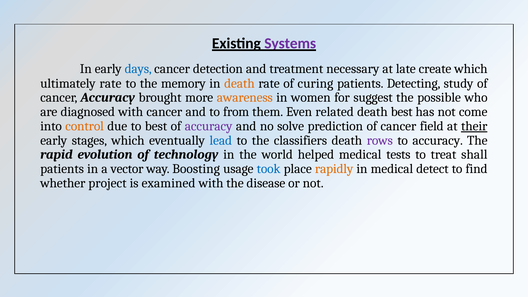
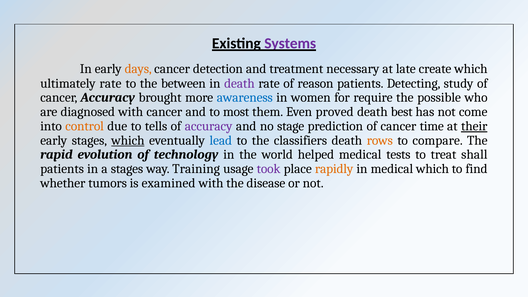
days colour: blue -> orange
memory: memory -> between
death at (239, 83) colour: orange -> purple
curing: curing -> reason
awareness colour: orange -> blue
suggest: suggest -> require
from: from -> most
related: related -> proved
to best: best -> tells
solve: solve -> stage
field: field -> time
which at (128, 140) underline: none -> present
rows colour: purple -> orange
to accuracy: accuracy -> compare
a vector: vector -> stages
Boosting: Boosting -> Training
took colour: blue -> purple
medical detect: detect -> which
project: project -> tumors
